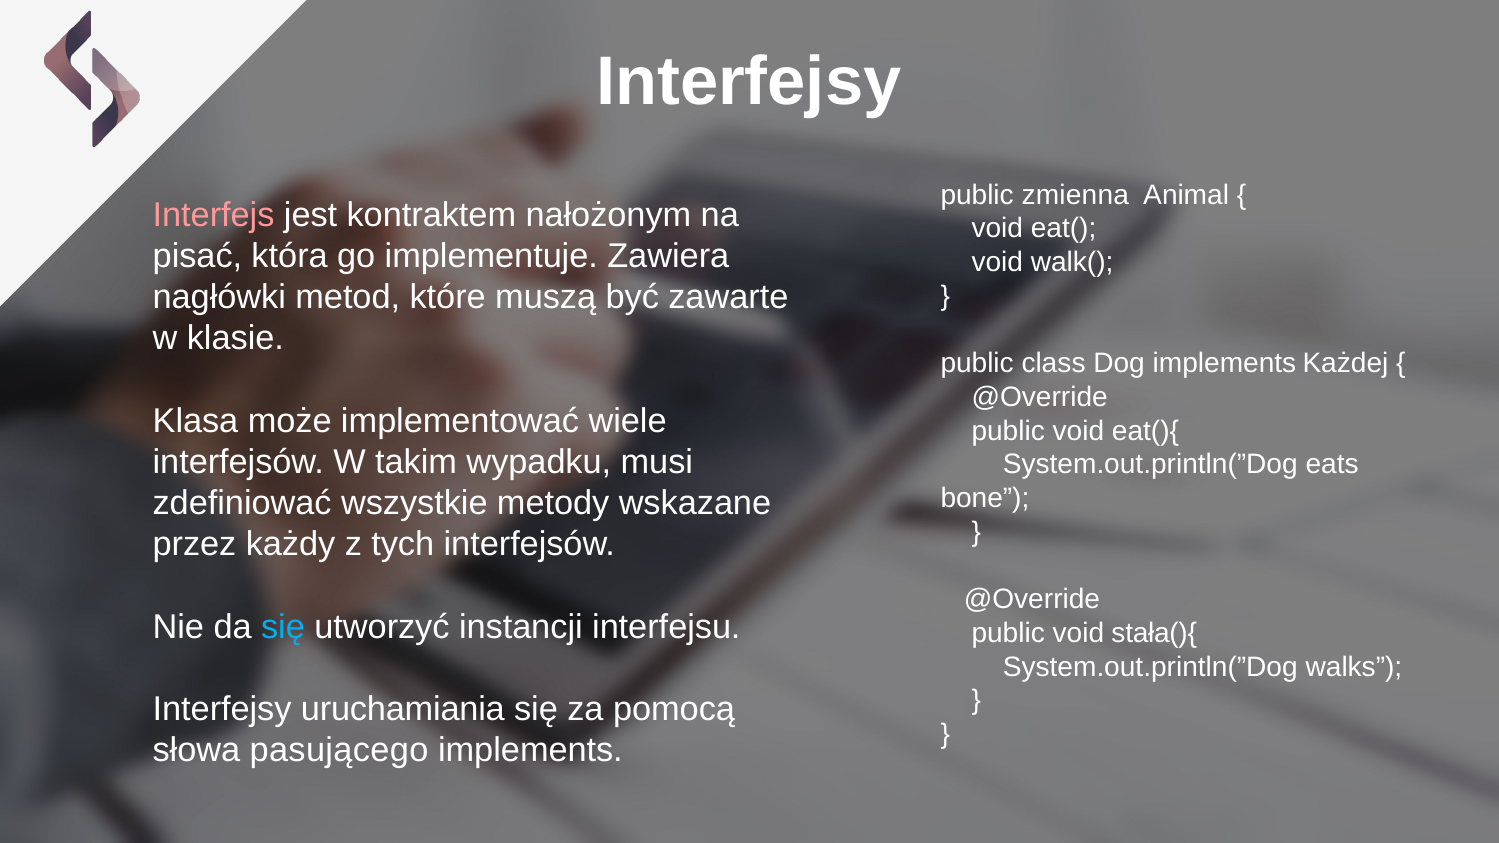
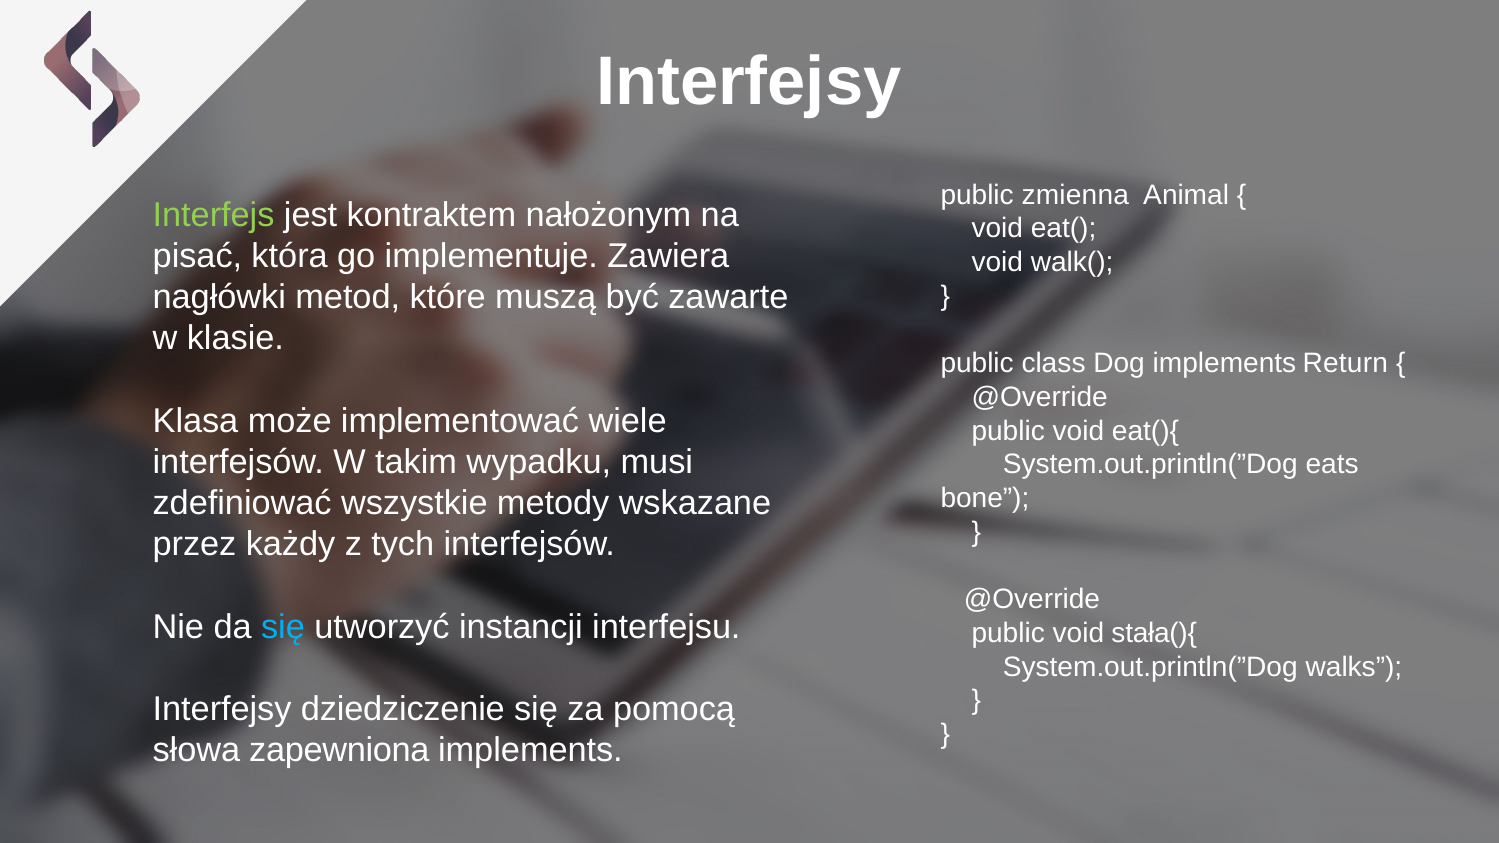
Interfejs colour: pink -> light green
Każdej: Każdej -> Return
uruchamiania: uruchamiania -> dziedziczenie
pasującego: pasującego -> zapewniona
